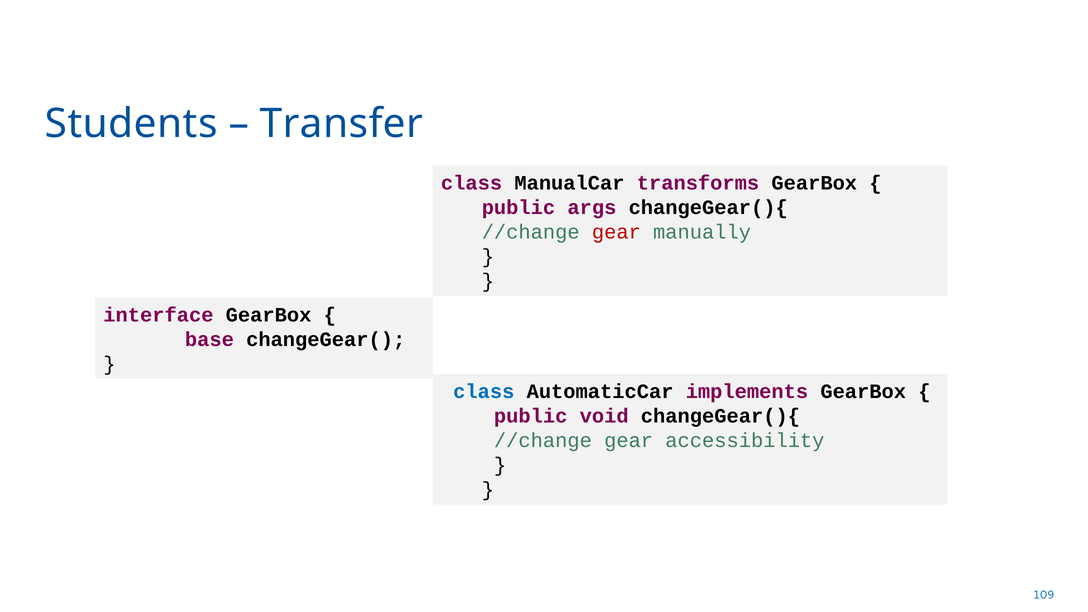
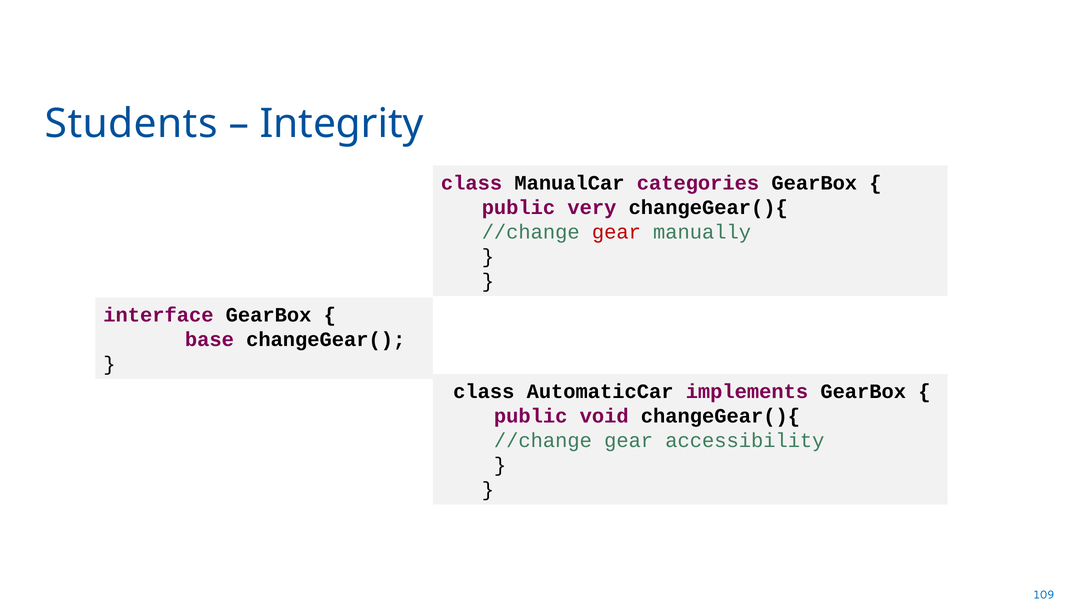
Transfer: Transfer -> Integrity
transforms: transforms -> categories
args: args -> very
class at (484, 392) colour: blue -> black
